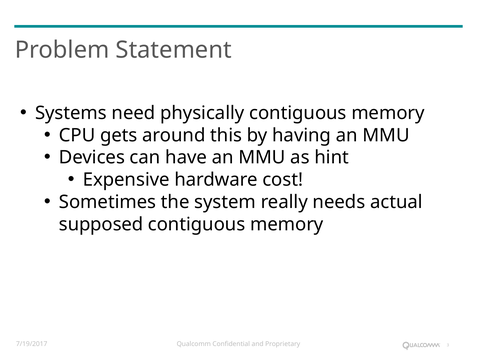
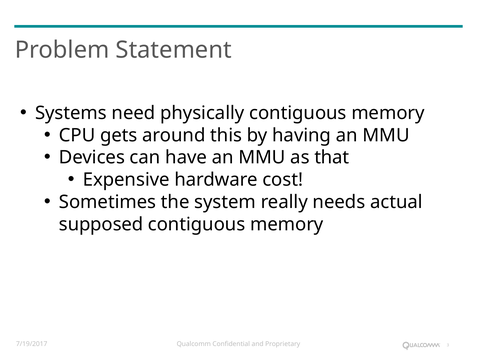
hint: hint -> that
